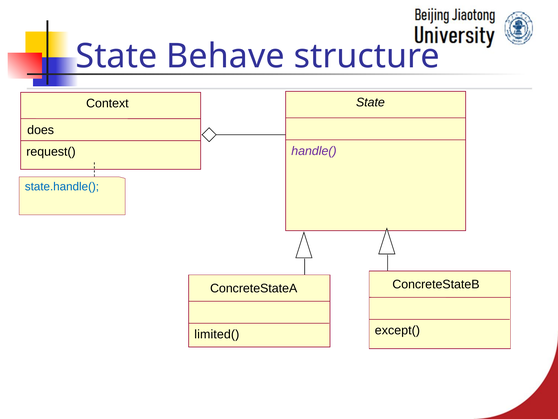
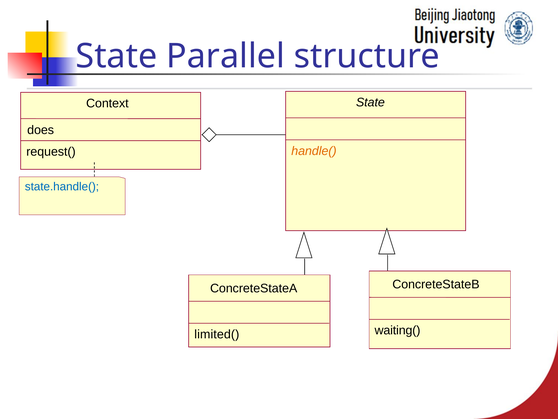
Behave: Behave -> Parallel
handle( colour: purple -> orange
except(: except( -> waiting(
